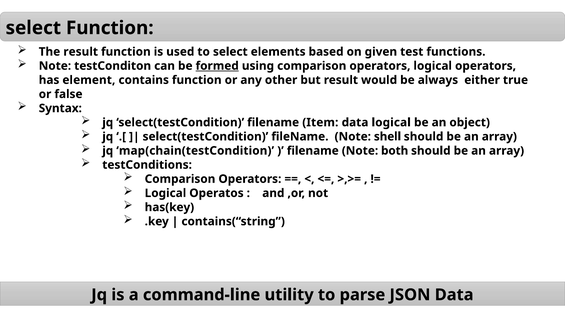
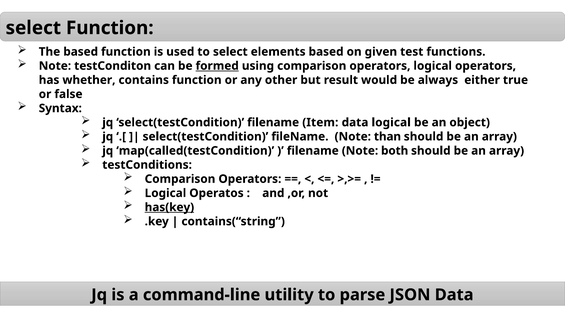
The result: result -> based
element: element -> whether
shell: shell -> than
map(chain(testCondition: map(chain(testCondition -> map(called(testCondition
has(key underline: none -> present
